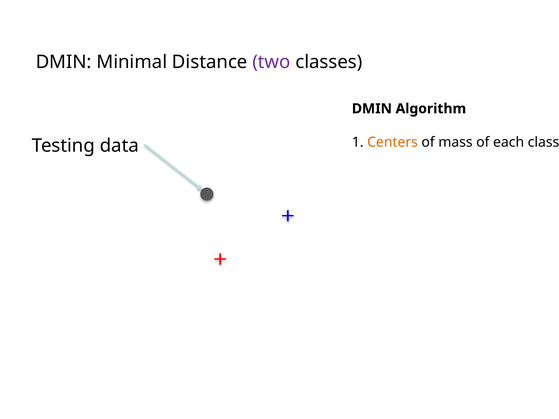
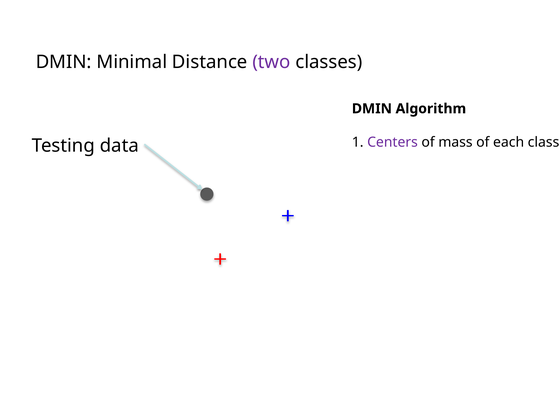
Centers colour: orange -> purple
